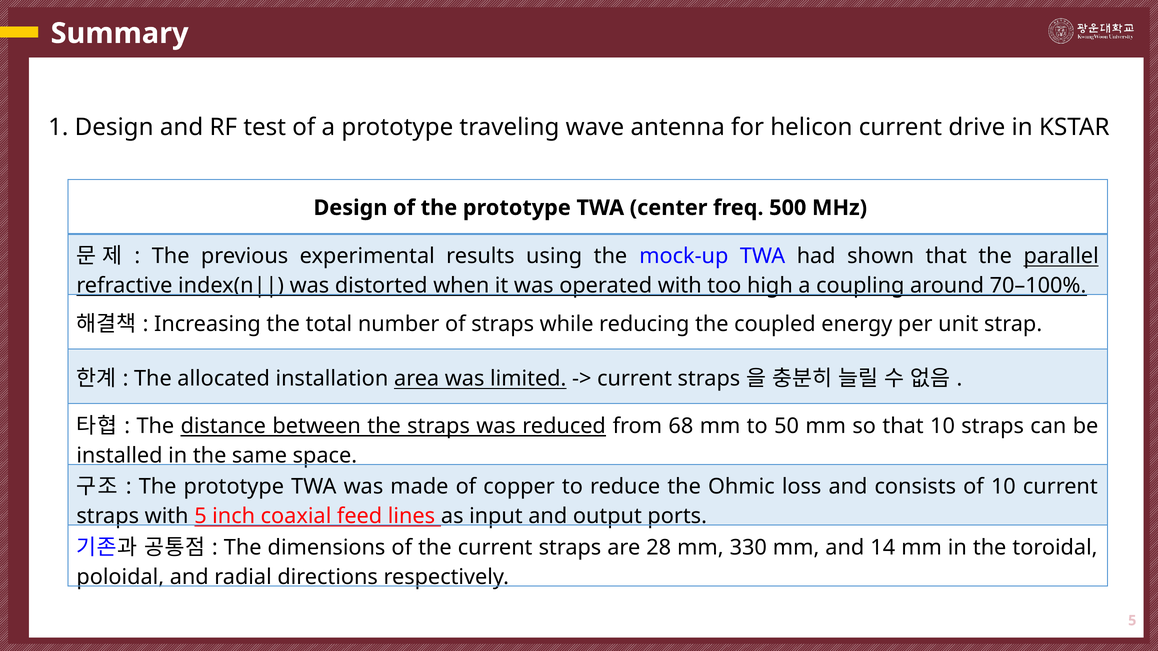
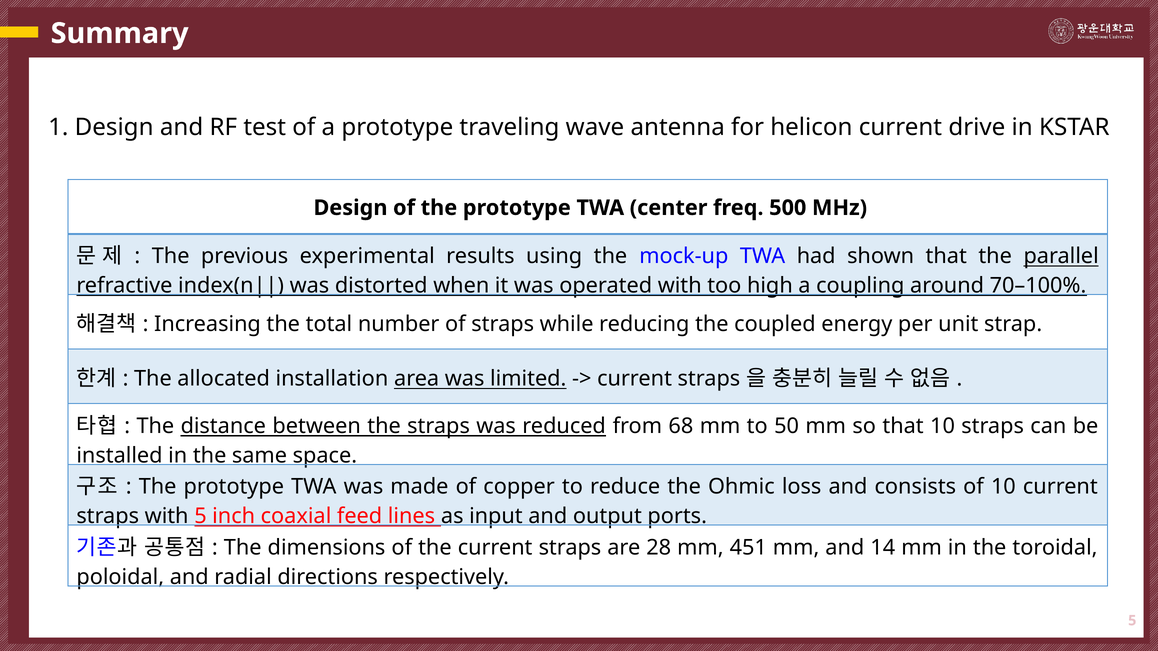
330: 330 -> 451
